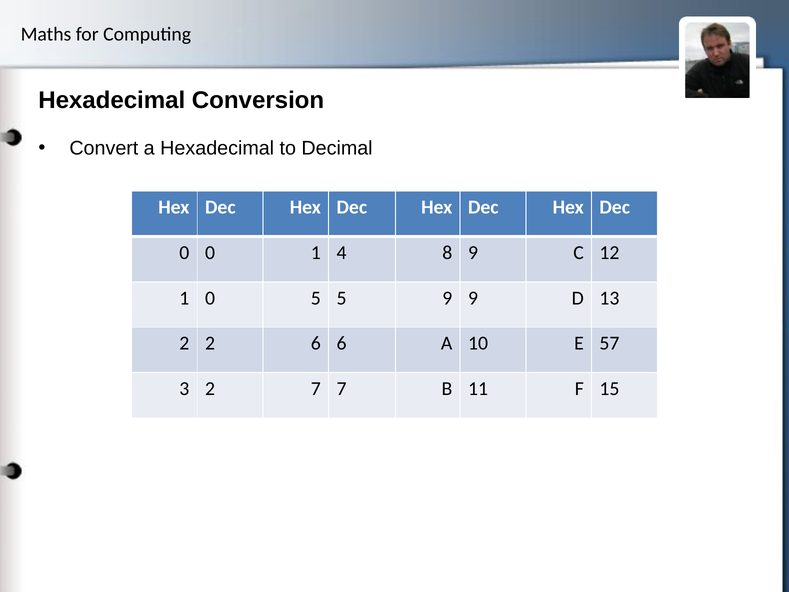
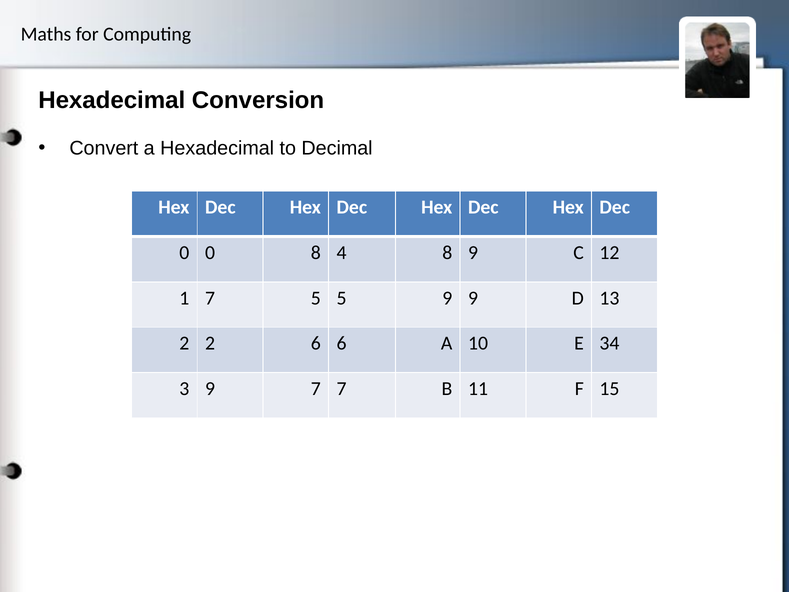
0 1: 1 -> 8
1 0: 0 -> 7
57: 57 -> 34
3 2: 2 -> 9
